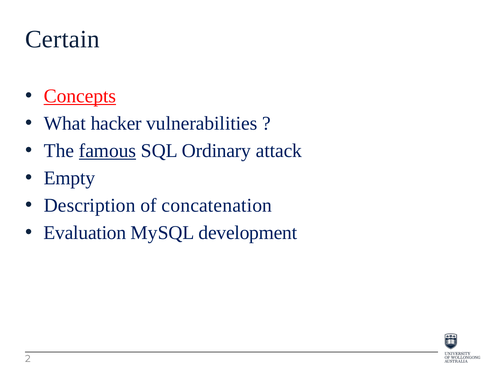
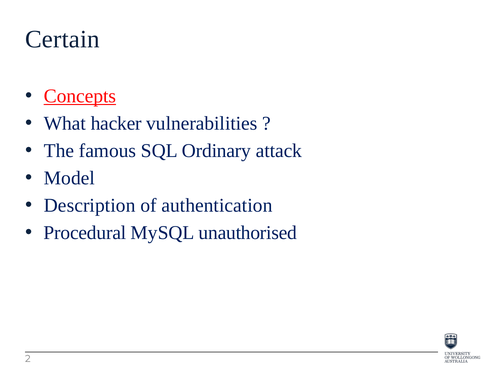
famous underline: present -> none
Empty: Empty -> Model
concatenation: concatenation -> authentication
Evaluation: Evaluation -> Procedural
development: development -> unauthorised
